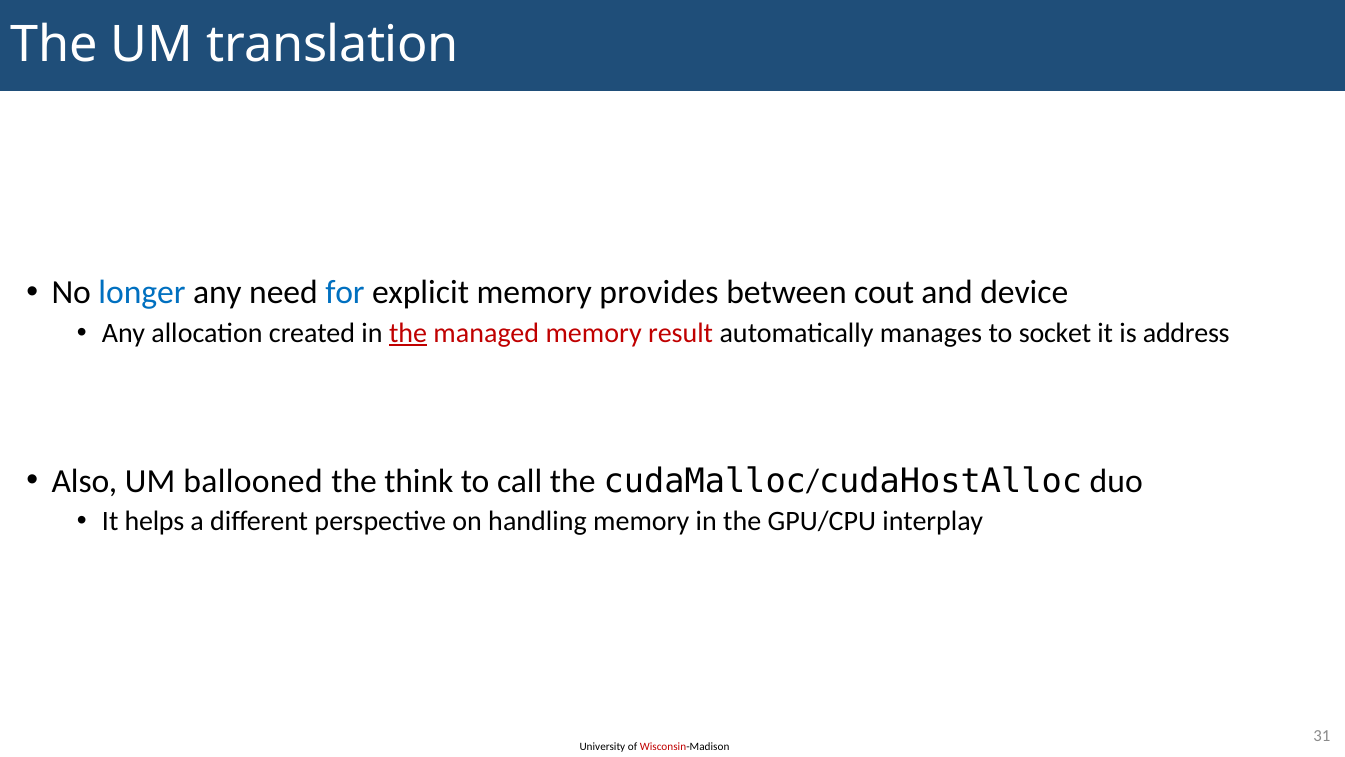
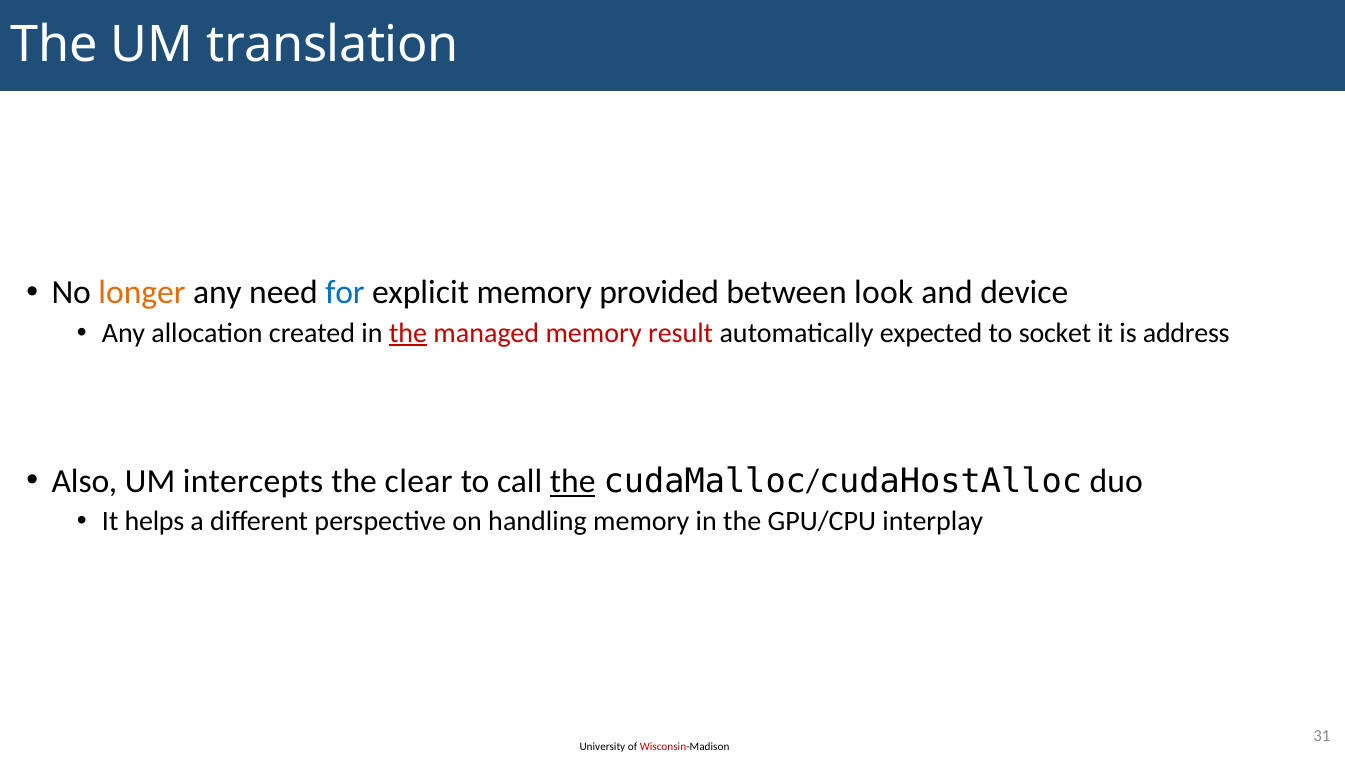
longer colour: blue -> orange
provides: provides -> provided
cout: cout -> look
manages: manages -> expected
ballooned: ballooned -> intercepts
think: think -> clear
the at (573, 481) underline: none -> present
